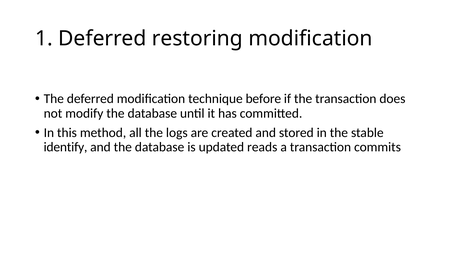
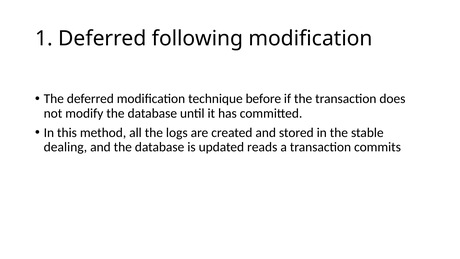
restoring: restoring -> following
identify: identify -> dealing
